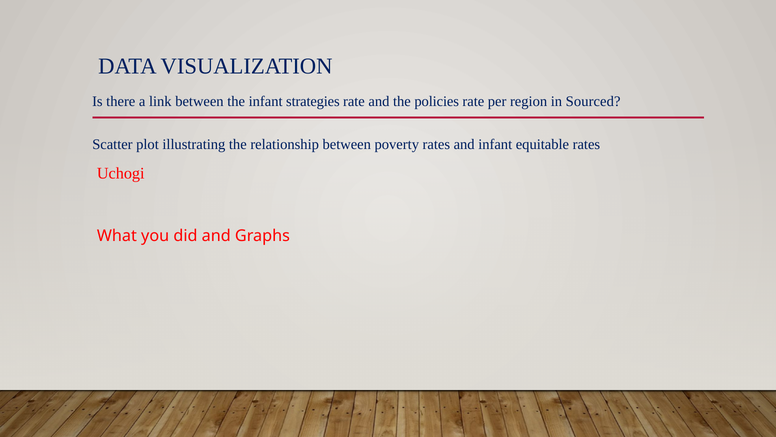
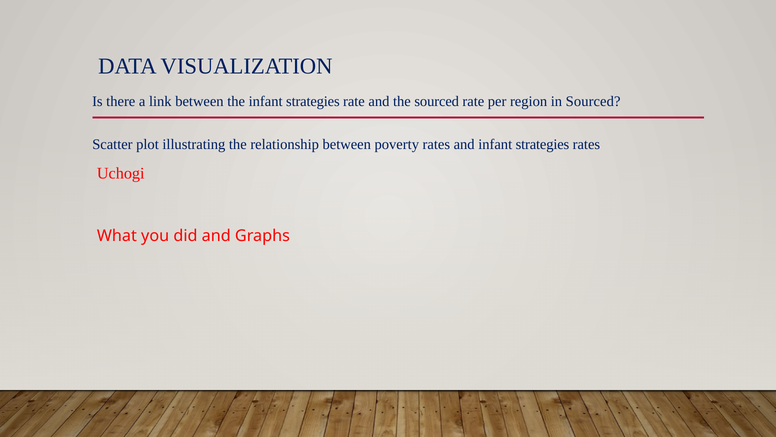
the policies: policies -> sourced
and infant equitable: equitable -> strategies
